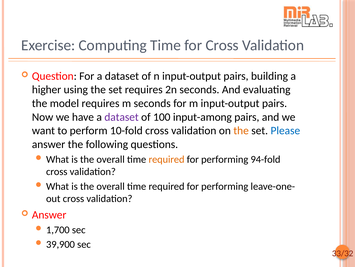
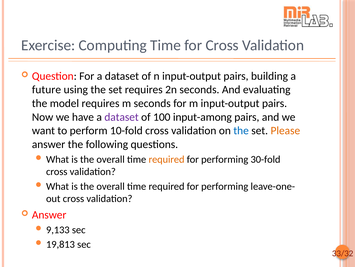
higher: higher -> future
the at (241, 130) colour: orange -> blue
Please colour: blue -> orange
94-fold: 94-fold -> 30-fold
1,700: 1,700 -> 9,133
39,900: 39,900 -> 19,813
